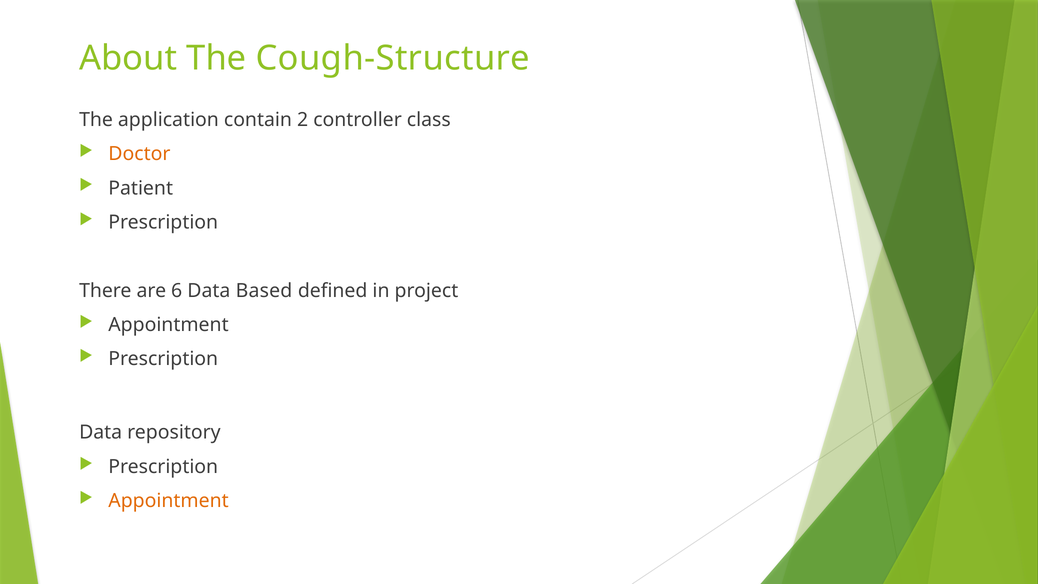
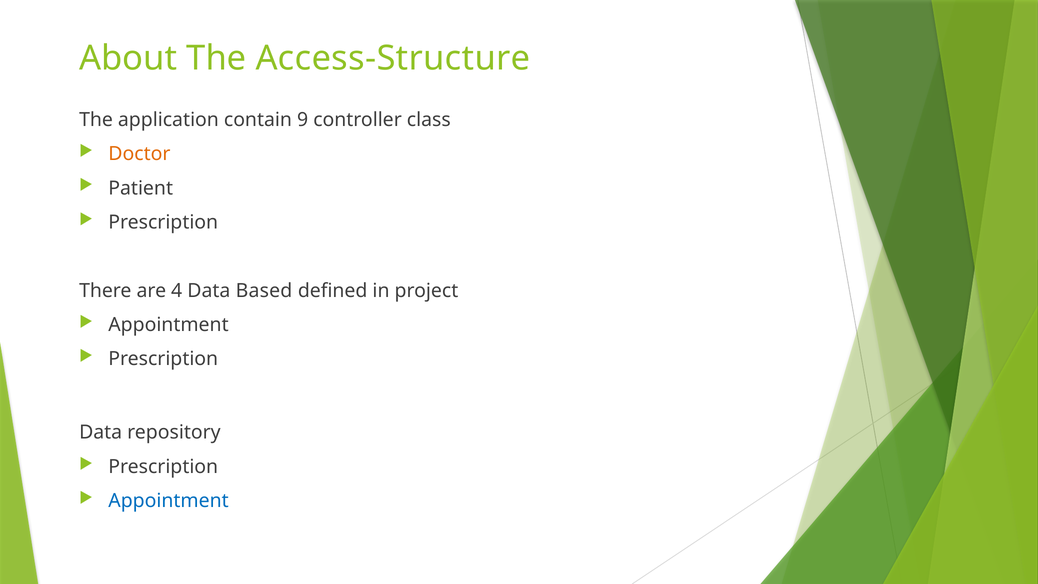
Cough-Structure: Cough-Structure -> Access-Structure
2: 2 -> 9
6: 6 -> 4
Appointment at (169, 501) colour: orange -> blue
